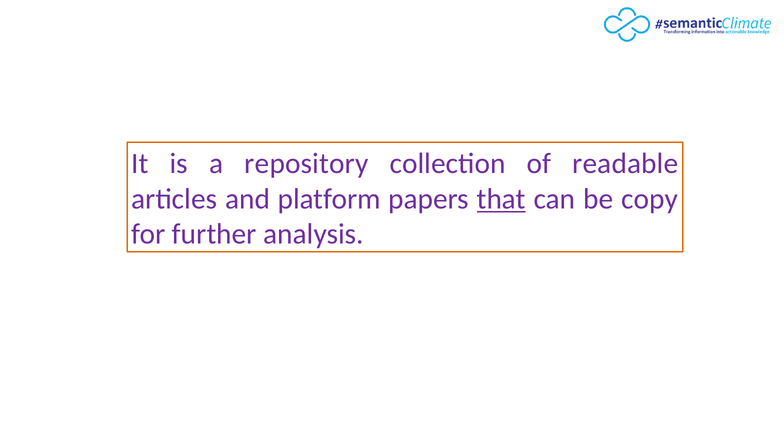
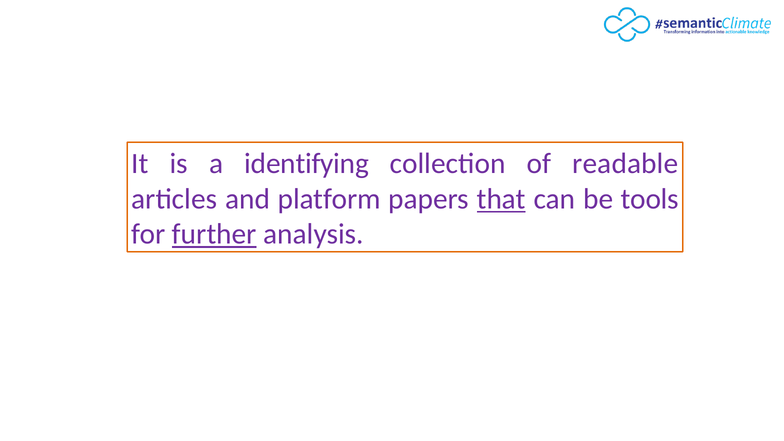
repository: repository -> identifying
copy: copy -> tools
further underline: none -> present
